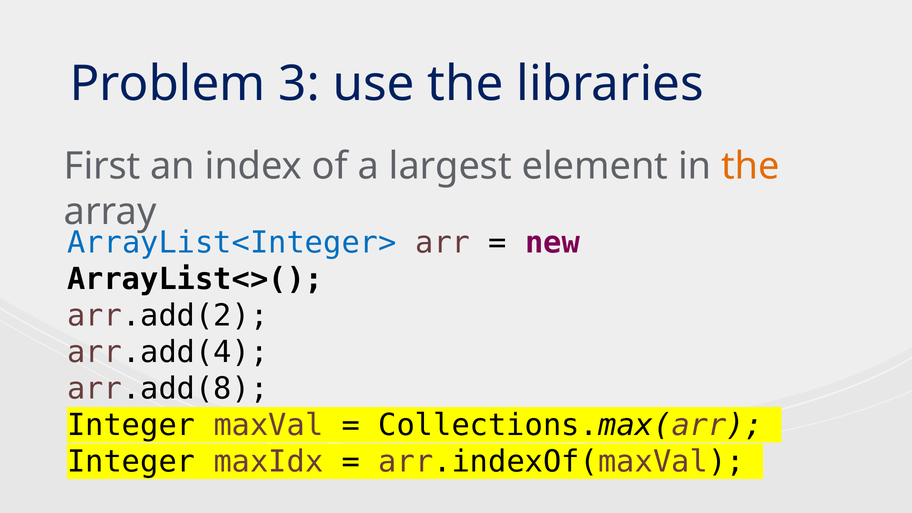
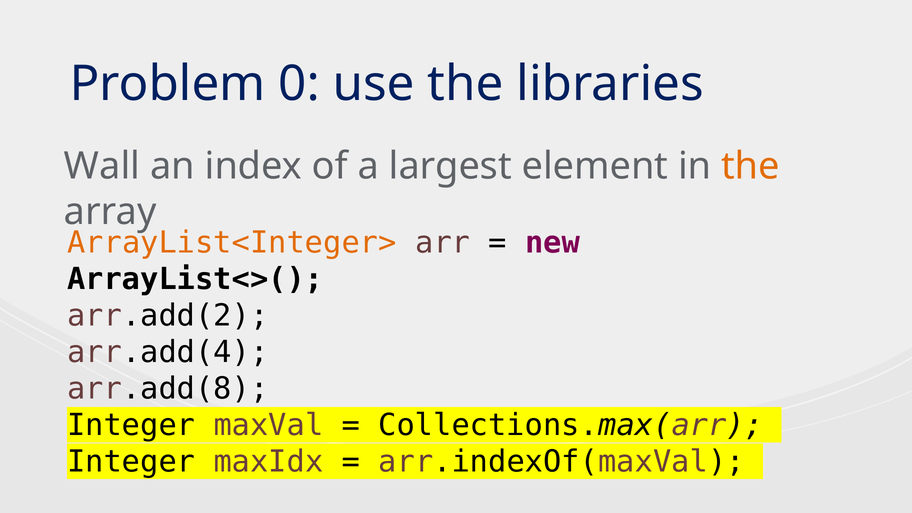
3: 3 -> 0
First: First -> Wall
ArrayList<Integer> colour: blue -> orange
